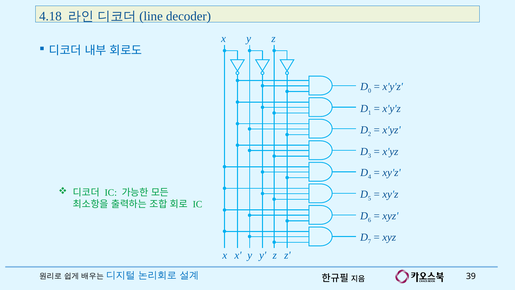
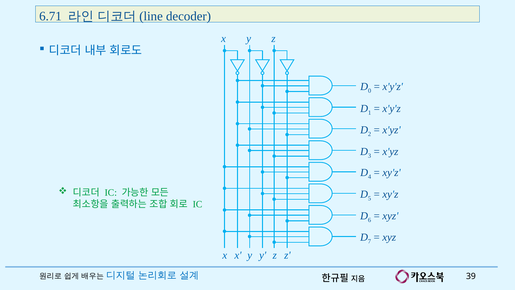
4.18: 4.18 -> 6.71
